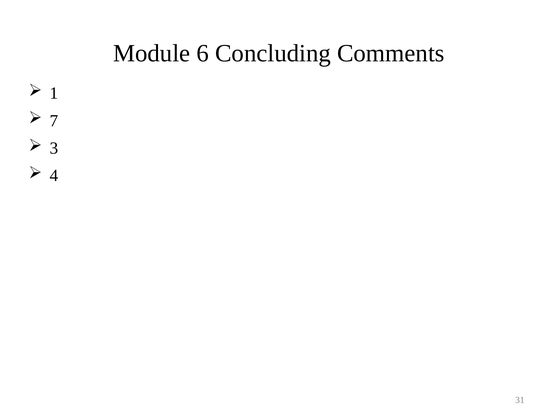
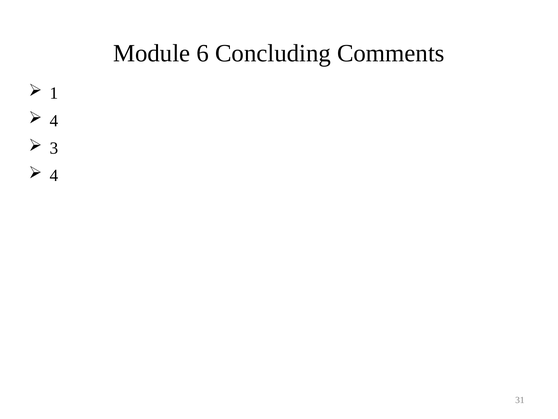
7 at (54, 121): 7 -> 4
